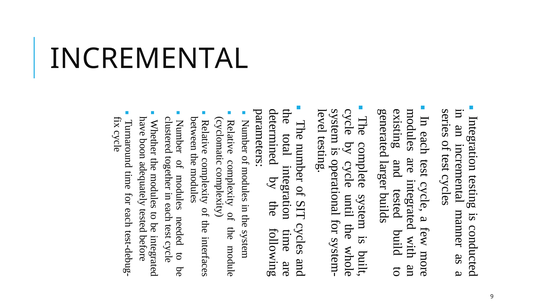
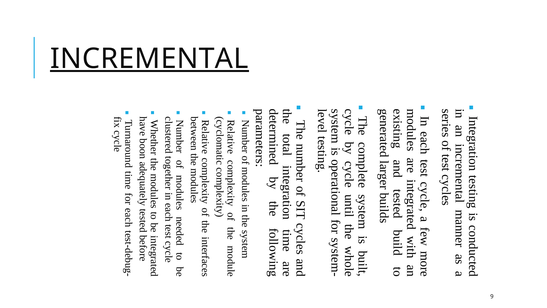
INCREMENTAL underline: none -> present
